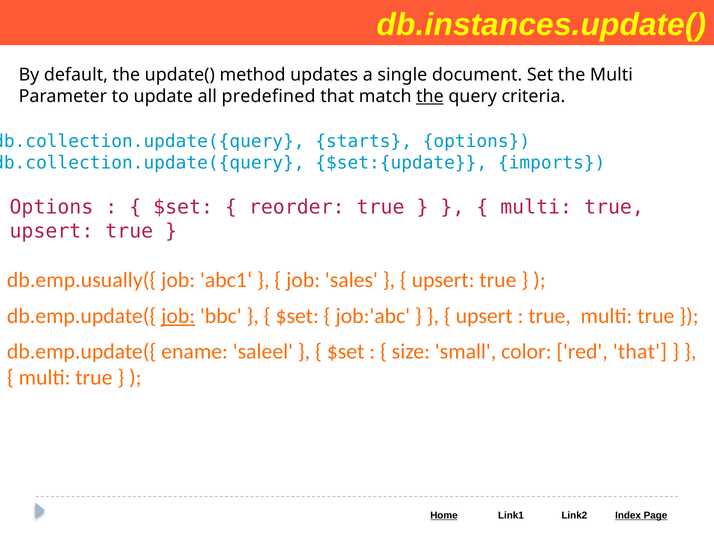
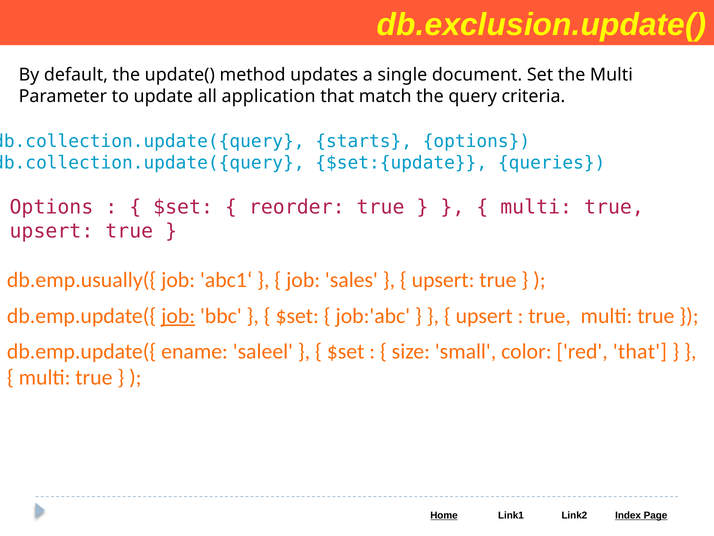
db.instances.update(: db.instances.update( -> db.exclusion.update(
predefined: predefined -> application
the at (430, 96) underline: present -> none
imports: imports -> queries
